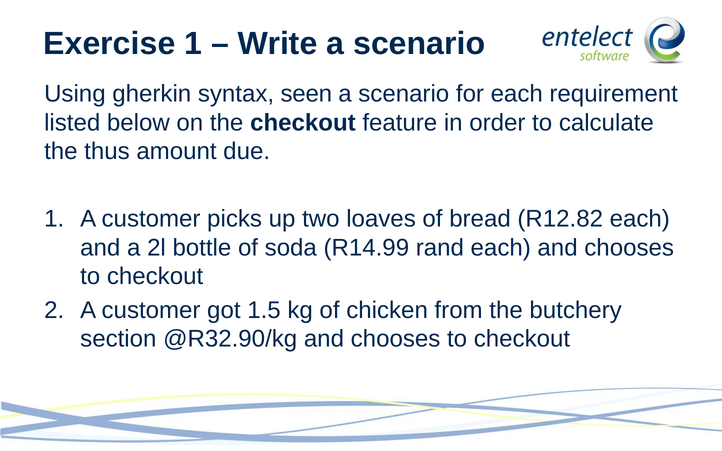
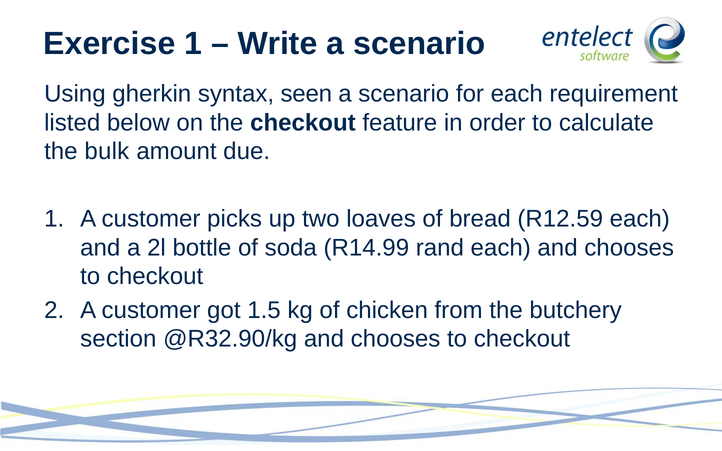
thus: thus -> bulk
R12.82: R12.82 -> R12.59
